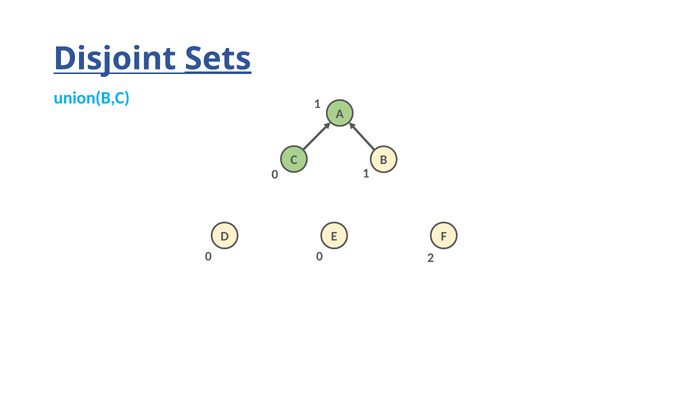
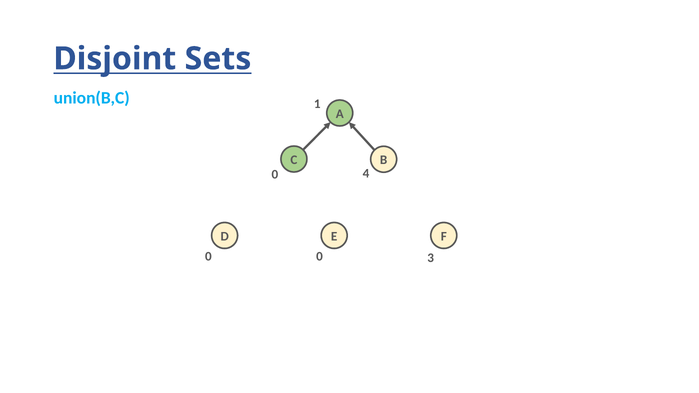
Sets underline: present -> none
0 1: 1 -> 4
2: 2 -> 3
